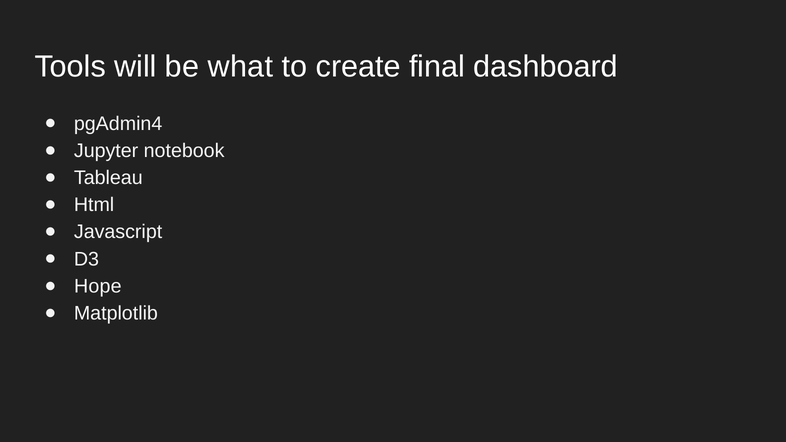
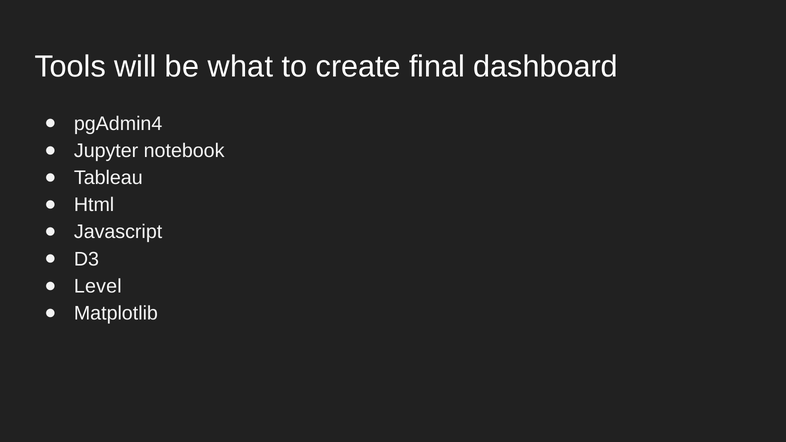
Hope: Hope -> Level
